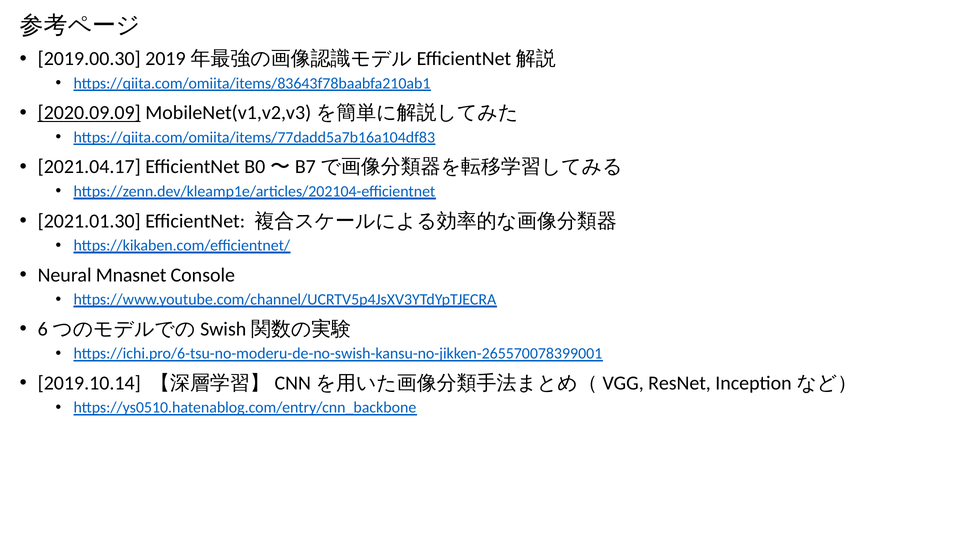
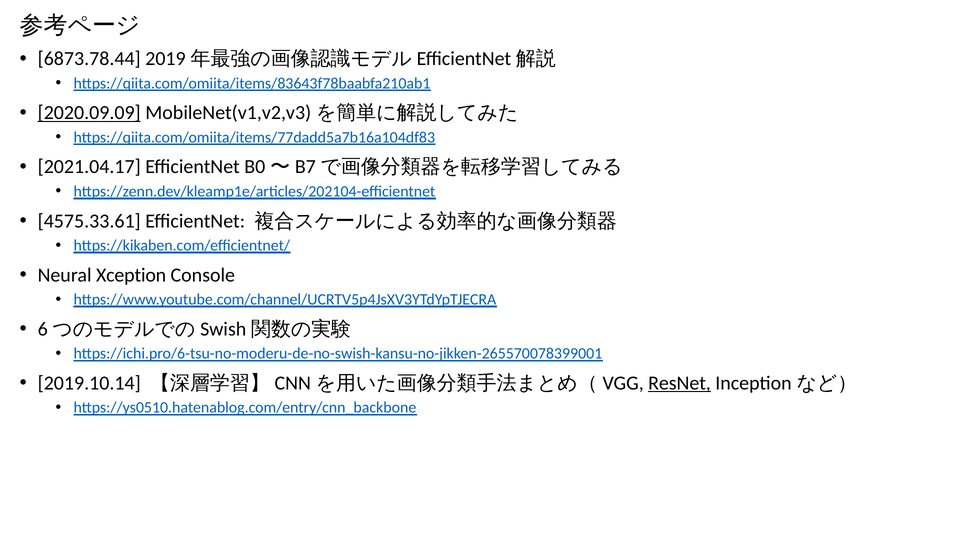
2019.00.30: 2019.00.30 -> 6873.78.44
2021.01.30: 2021.01.30 -> 4575.33.61
Mnasnet: Mnasnet -> Xception
ResNet underline: none -> present
